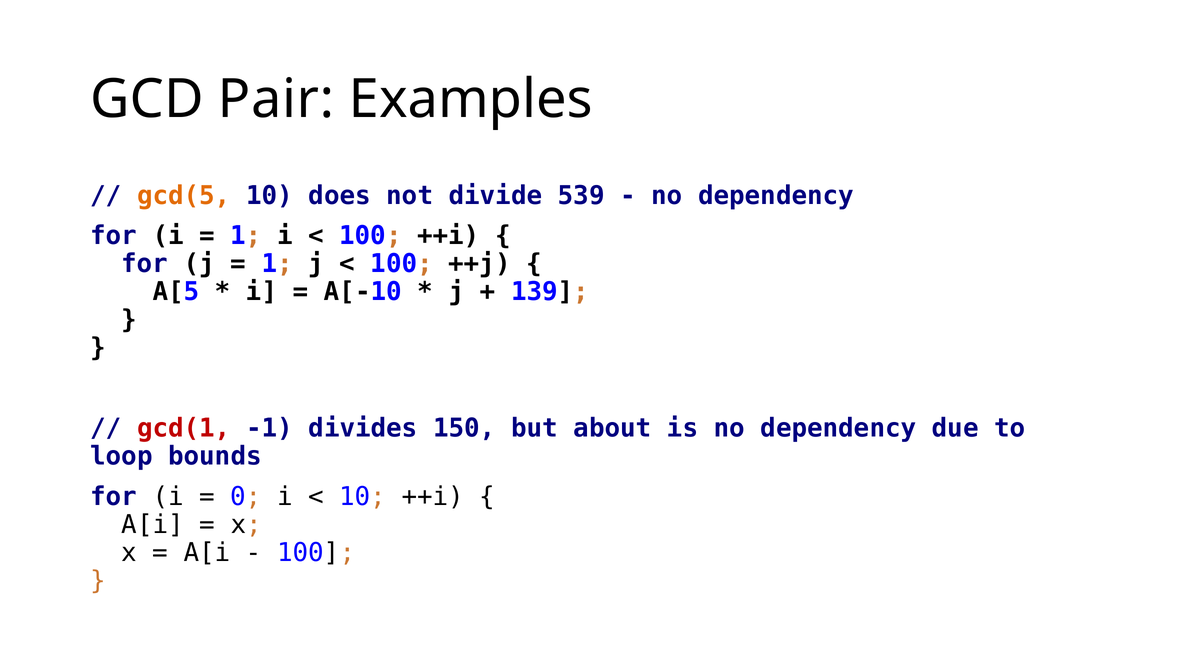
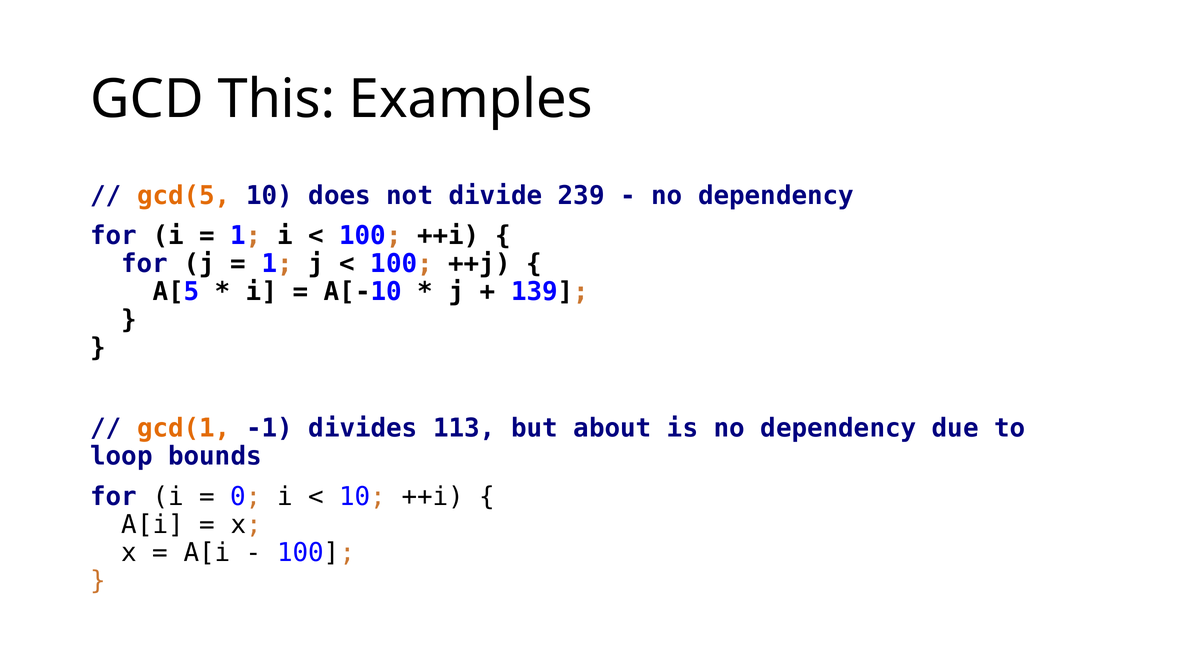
Pair: Pair -> This
539: 539 -> 239
gcd(1 colour: red -> orange
150: 150 -> 113
